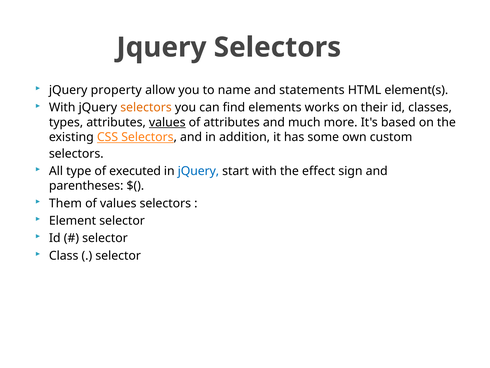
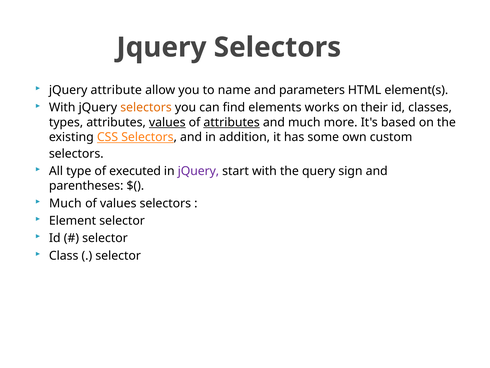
property: property -> attribute
statements: statements -> parameters
attributes at (232, 122) underline: none -> present
jQuery at (198, 171) colour: blue -> purple
effect: effect -> query
Them at (65, 203): Them -> Much
